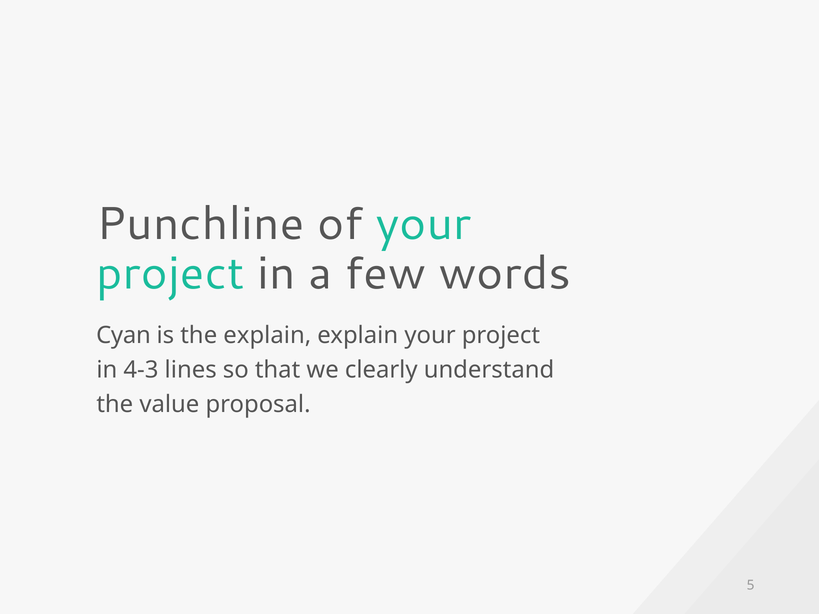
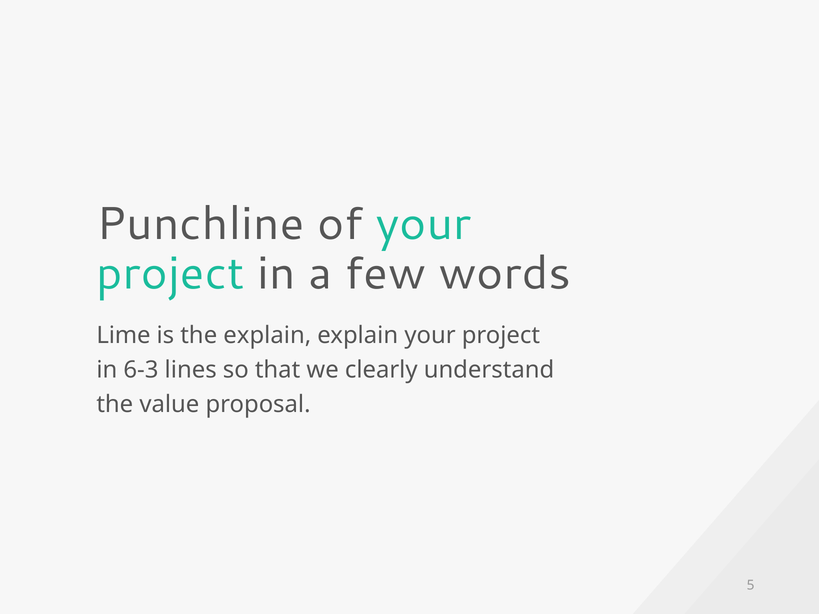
Cyan: Cyan -> Lime
4-3: 4-3 -> 6-3
